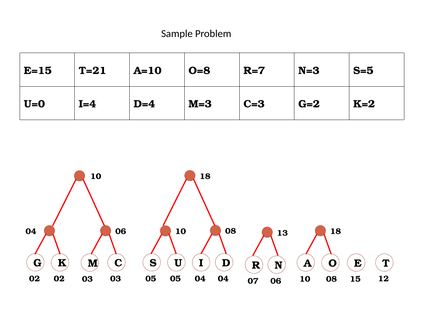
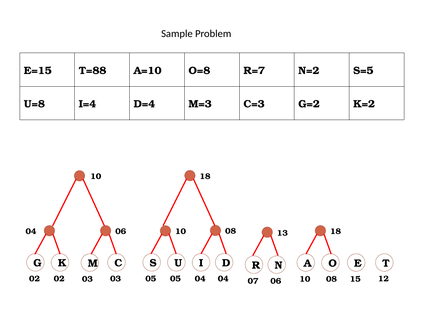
T=21: T=21 -> T=88
N=3: N=3 -> N=2
U=0: U=0 -> U=8
